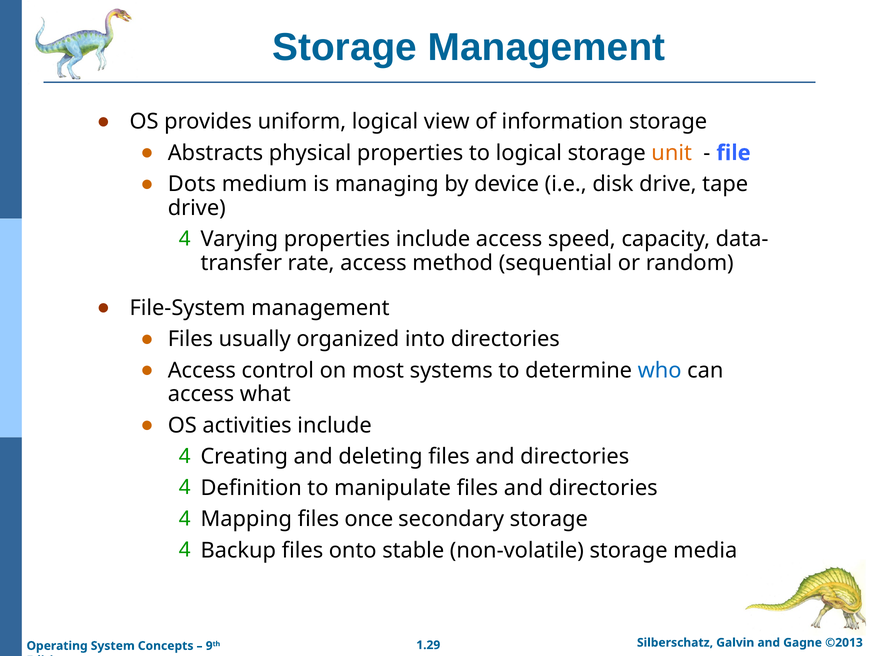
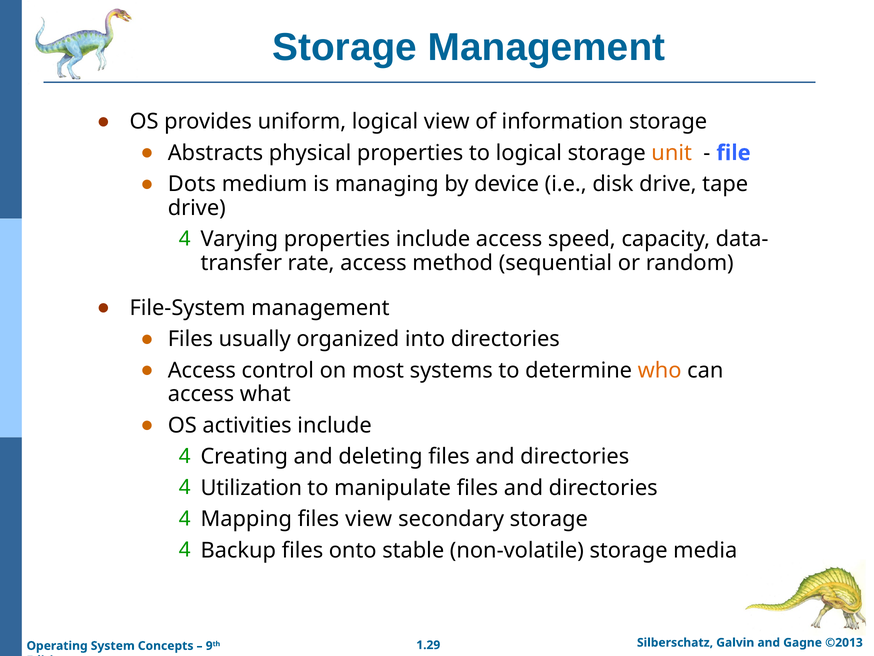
who colour: blue -> orange
Definition: Definition -> Utilization
files once: once -> view
